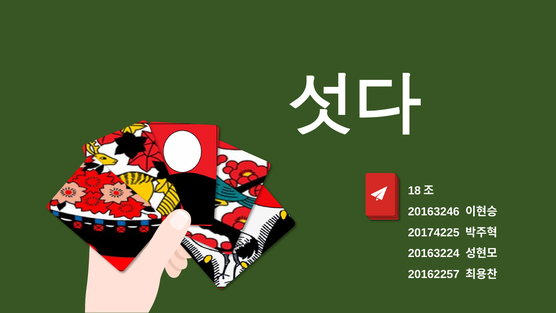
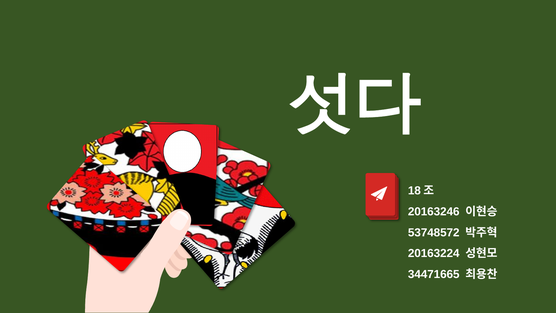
20174225: 20174225 -> 53748572
20162257: 20162257 -> 34471665
